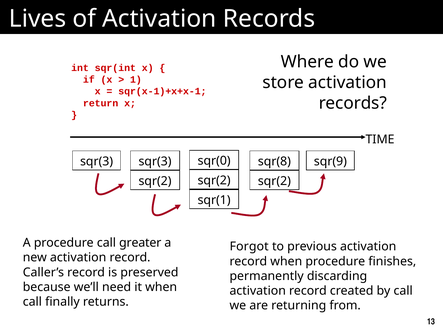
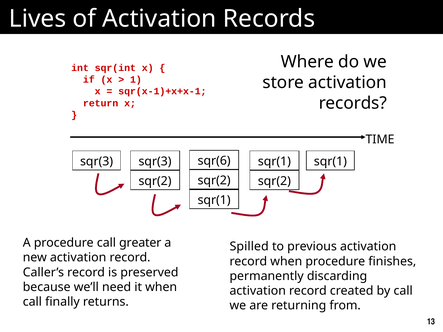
sqr(0: sqr(0 -> sqr(6
sqr(8 at (274, 161): sqr(8 -> sqr(1
sqr(9 at (330, 161): sqr(9 -> sqr(1
Forgot: Forgot -> Spilled
